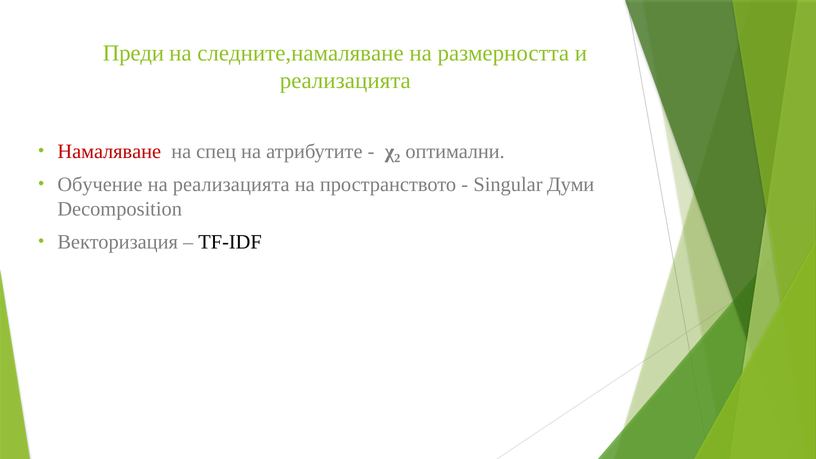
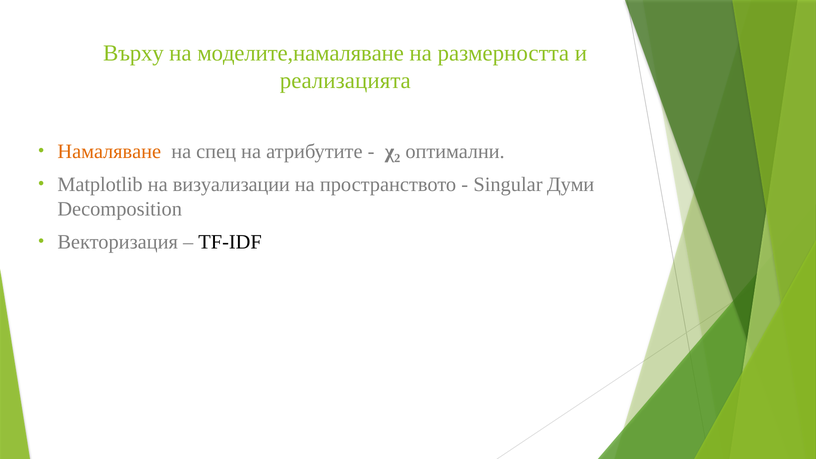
Преди: Преди -> Върху
следните,намаляване: следните,намаляване -> моделите,намаляване
Намаляване colour: red -> orange
Обучение: Обучение -> Matplotlib
на реализацията: реализацията -> визуализации
